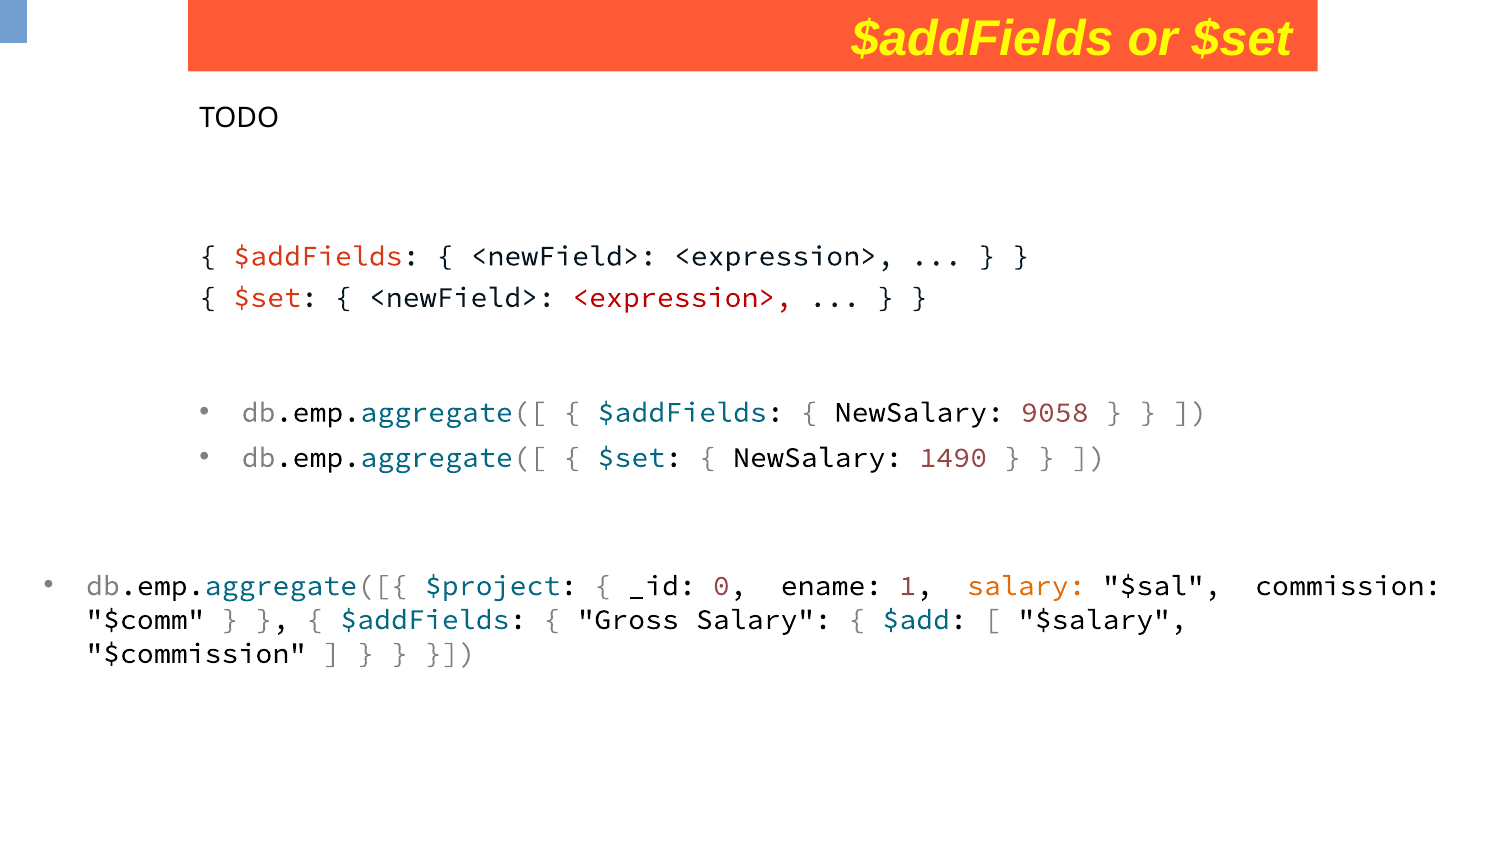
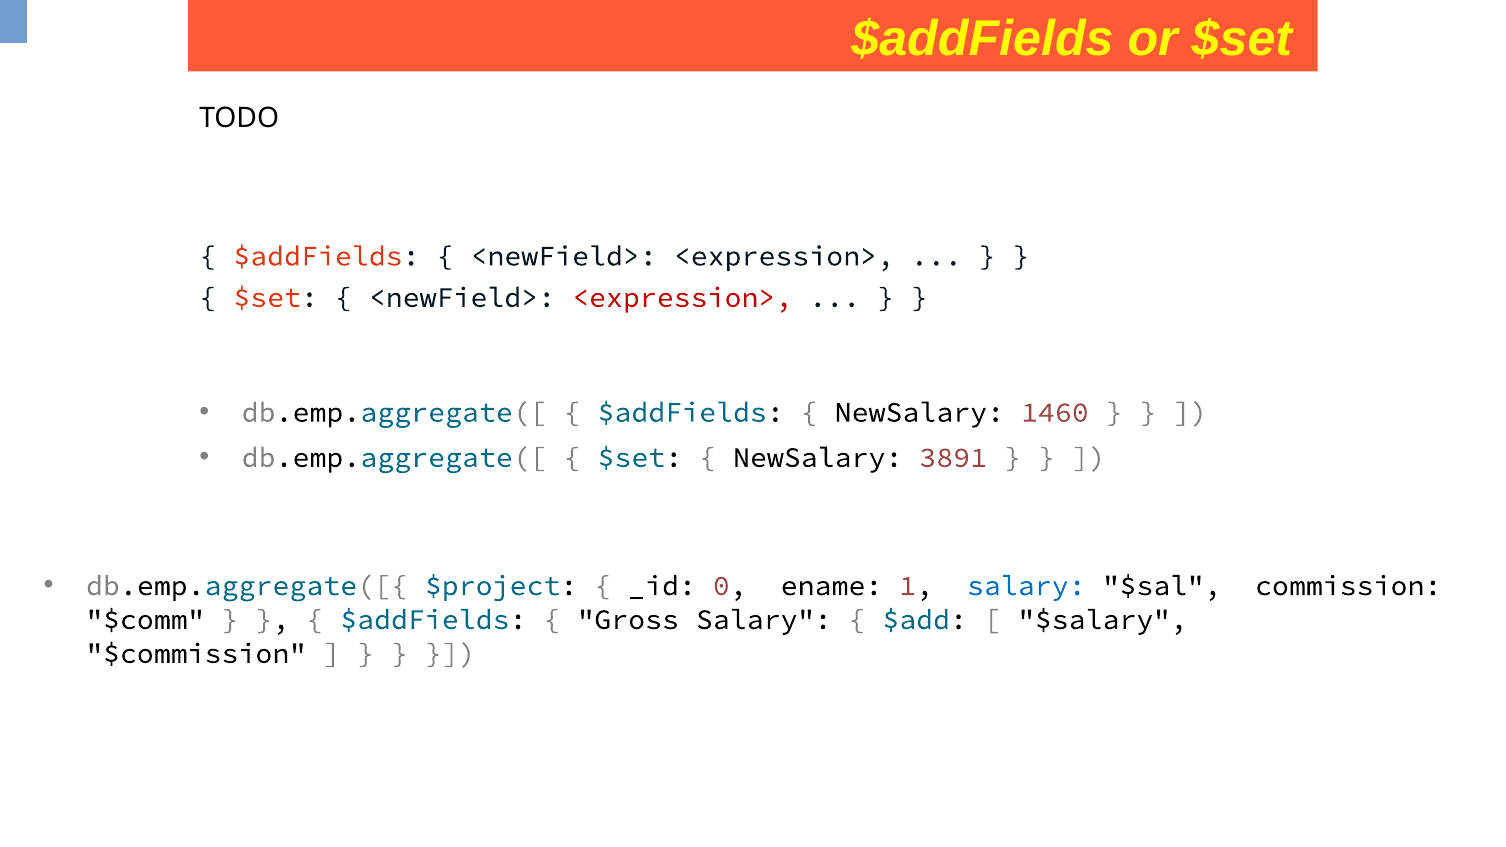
9058: 9058 -> 1460
1490: 1490 -> 3891
salary at (1026, 586) colour: orange -> blue
